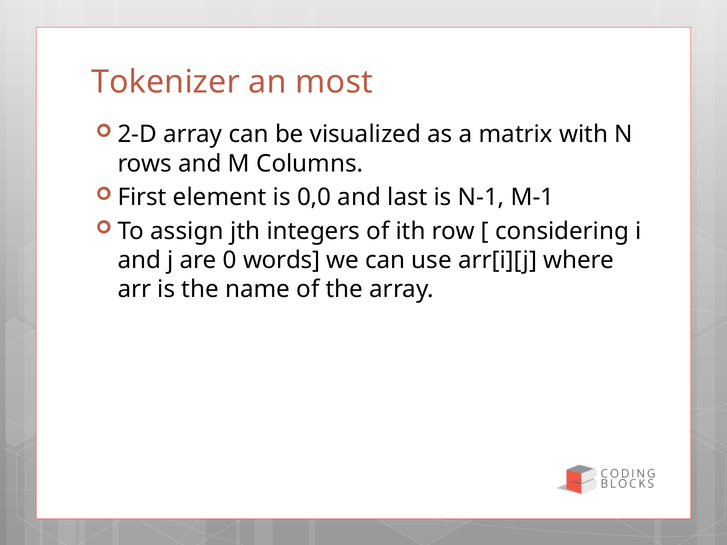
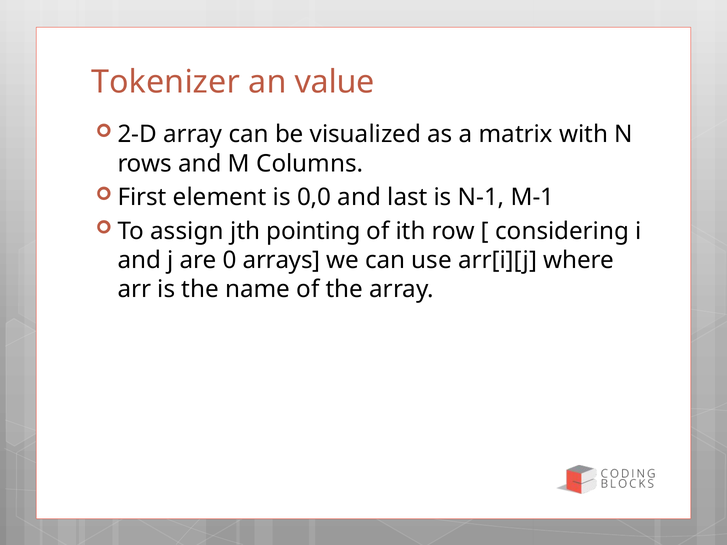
most: most -> value
integers: integers -> pointing
words: words -> arrays
